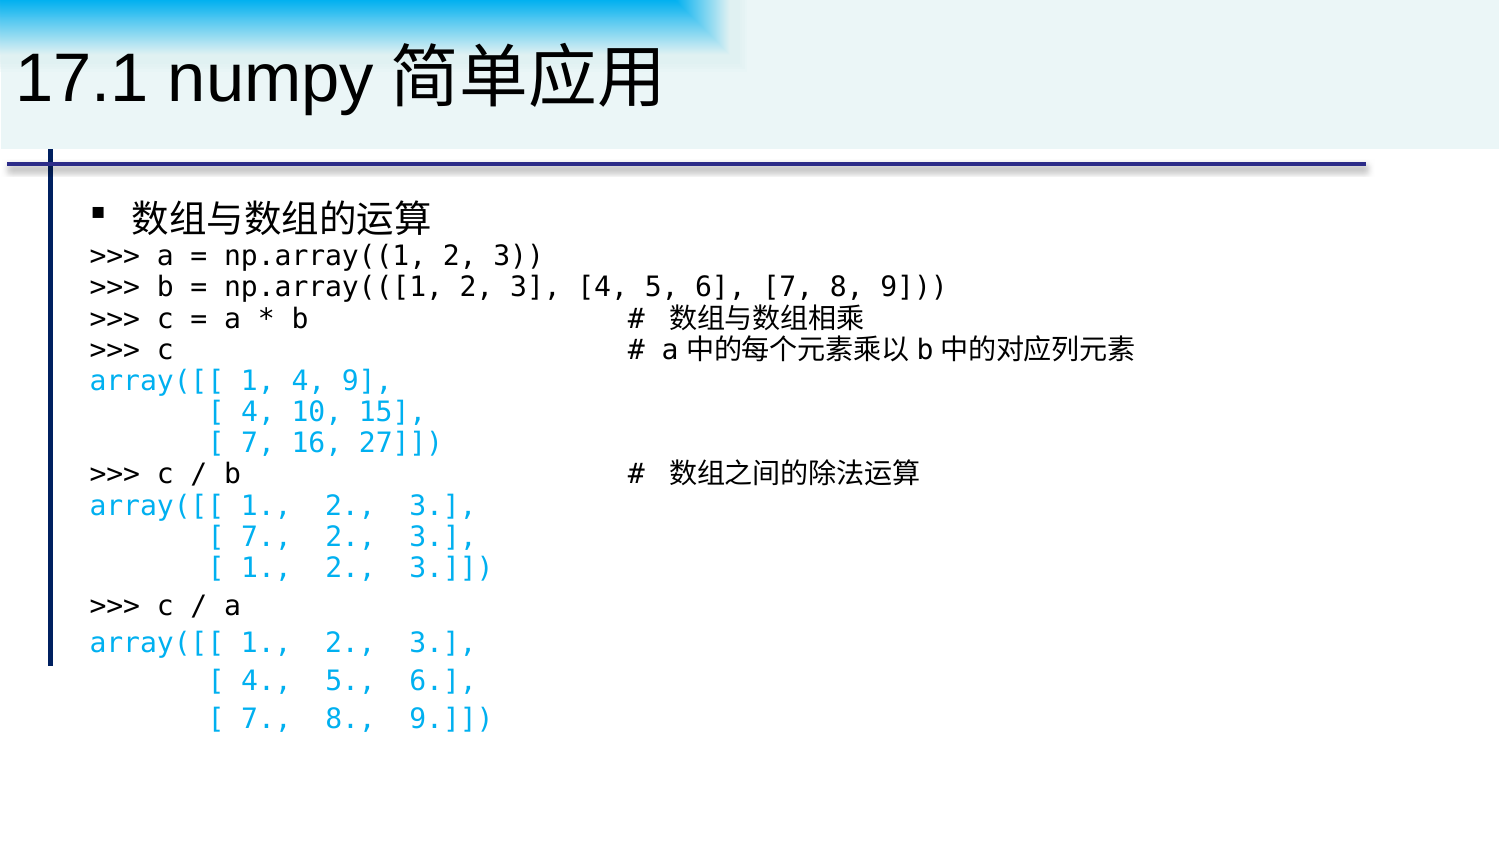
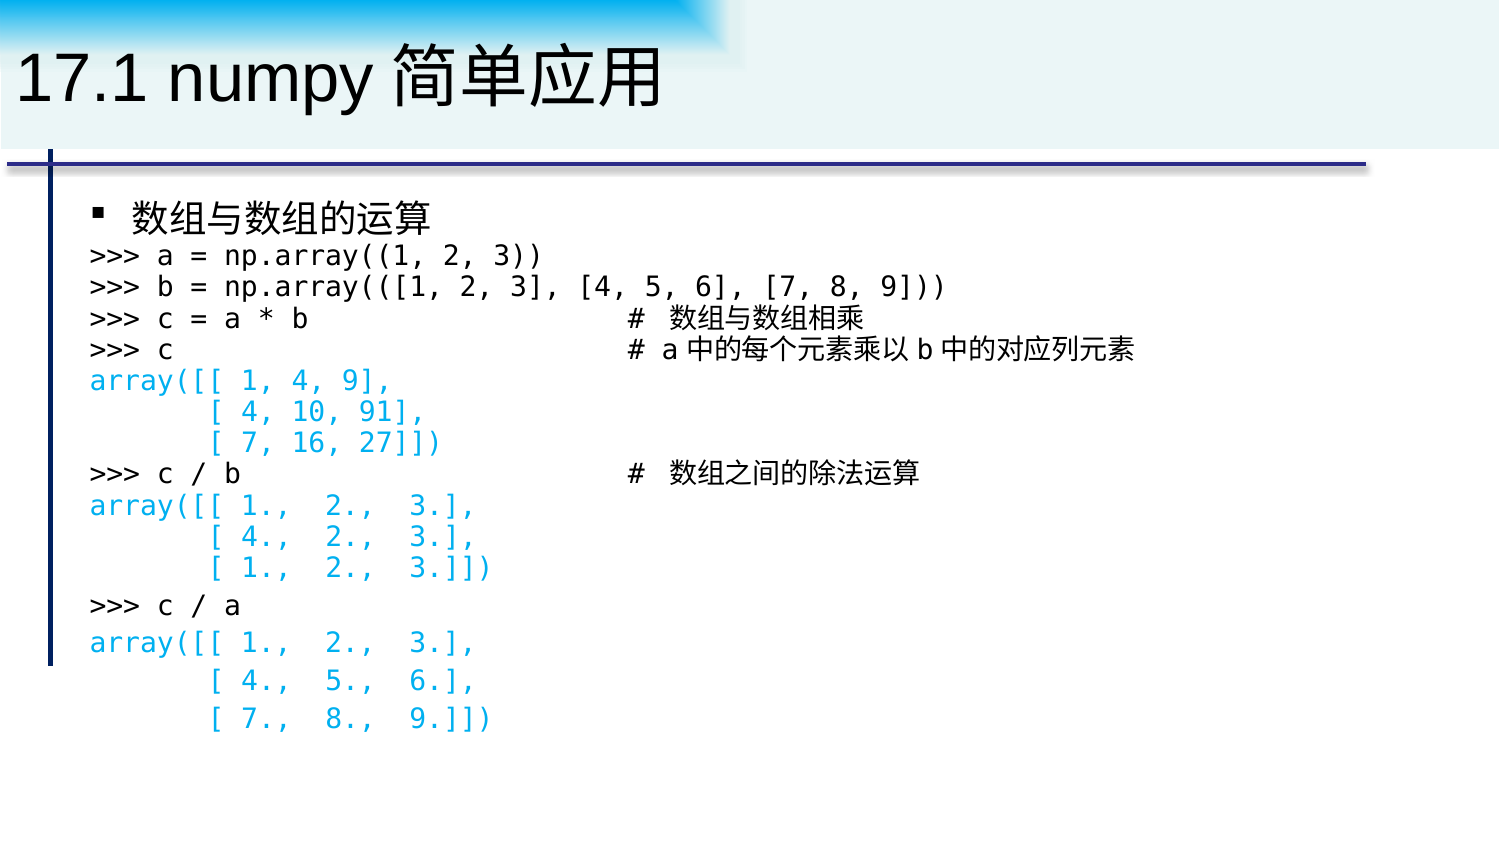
15: 15 -> 91
7 at (266, 537): 7 -> 4
